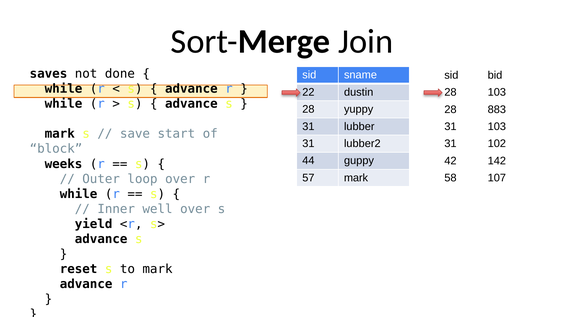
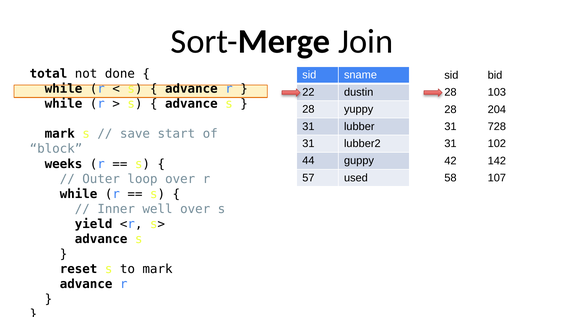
saves: saves -> total
883: 883 -> 204
31 103: 103 -> 728
57 mark: mark -> used
